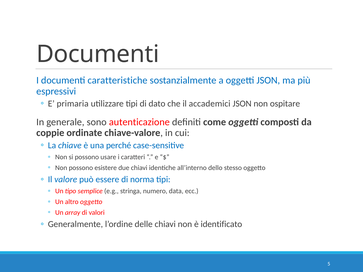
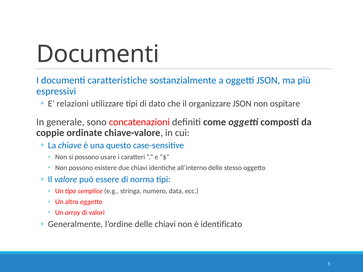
primaria: primaria -> relazioni
accademici: accademici -> organizzare
autenticazione: autenticazione -> concatenazioni
perché: perché -> questo
